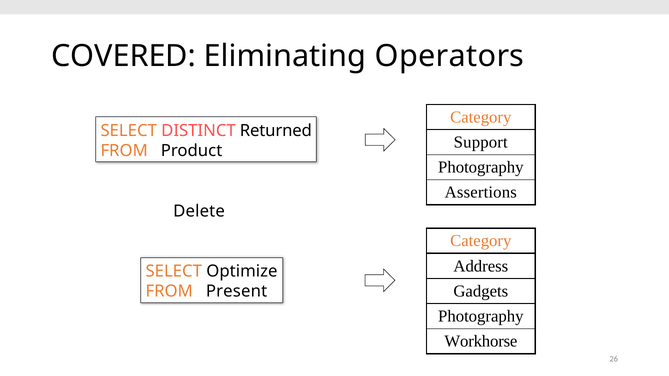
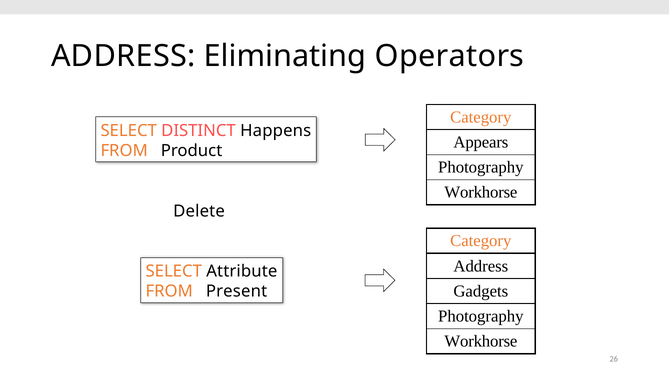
COVERED at (124, 56): COVERED -> ADDRESS
Returned: Returned -> Happens
Support: Support -> Appears
Assertions at (481, 193): Assertions -> Workhorse
Optimize: Optimize -> Attribute
